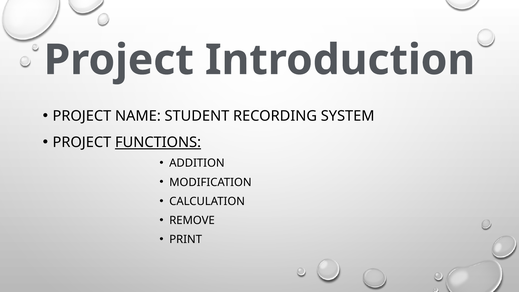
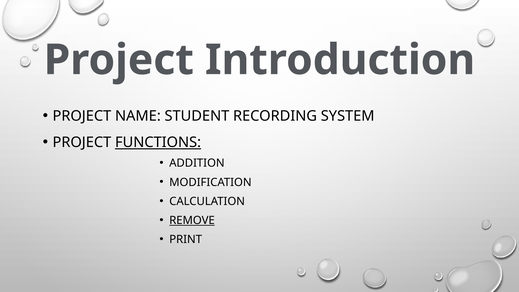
REMOVE underline: none -> present
